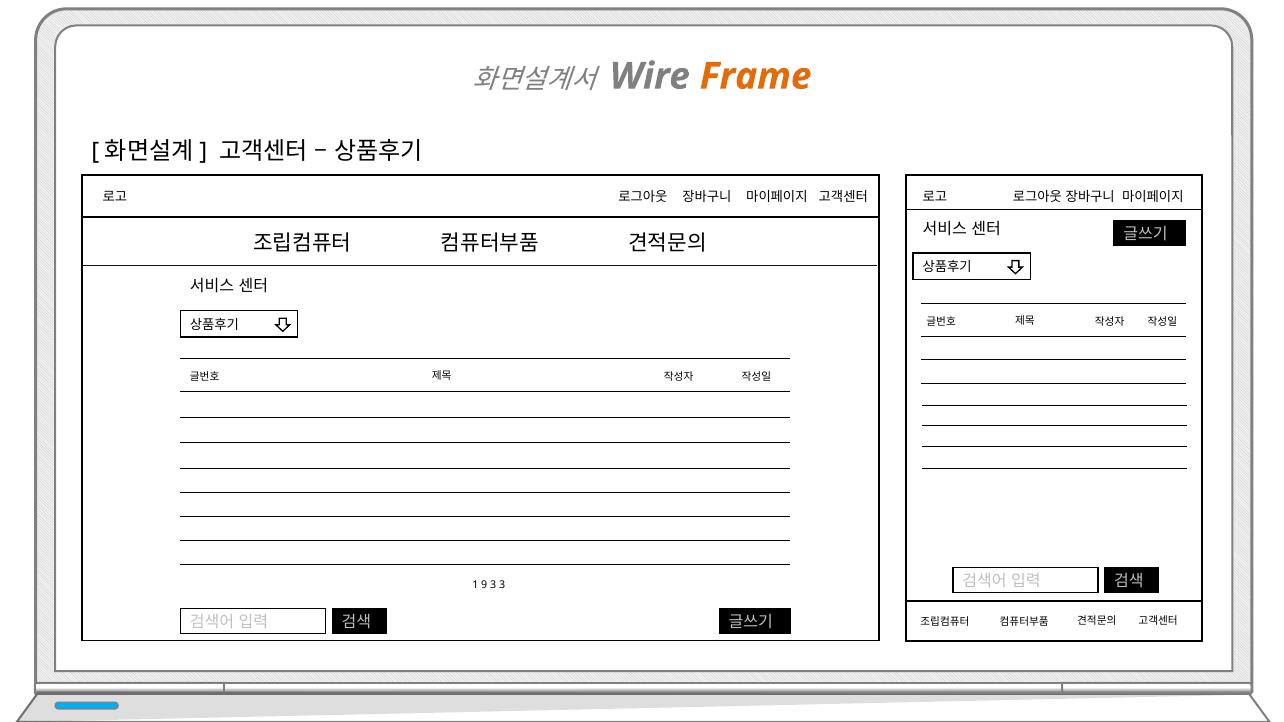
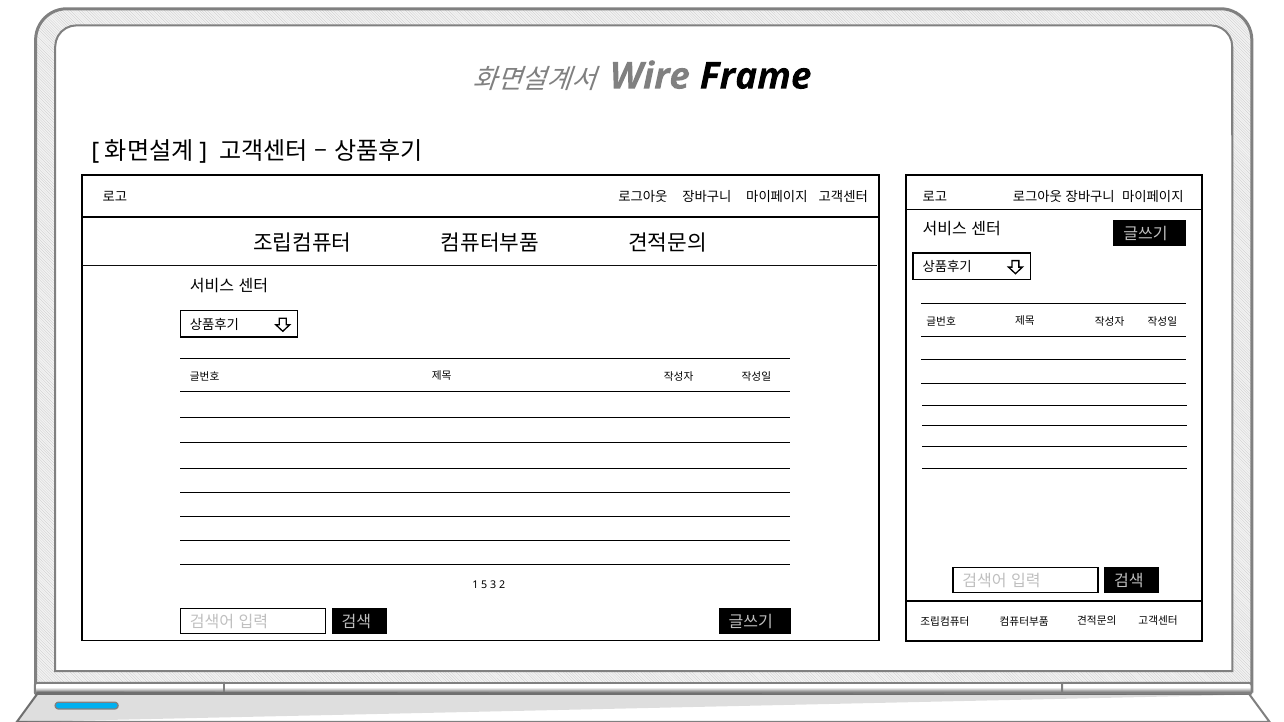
Frame colour: orange -> black
9: 9 -> 5
3 3: 3 -> 2
